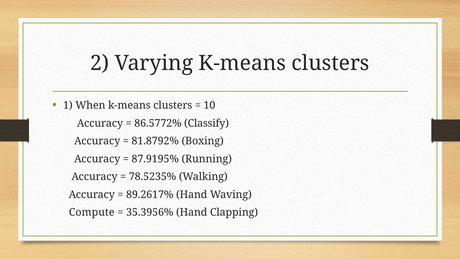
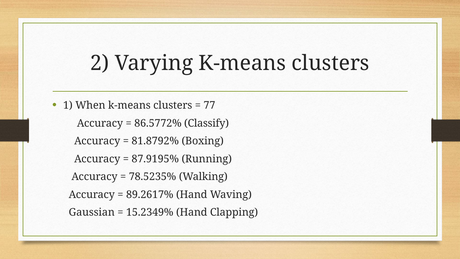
10: 10 -> 77
Compute: Compute -> Gaussian
35.3956%: 35.3956% -> 15.2349%
